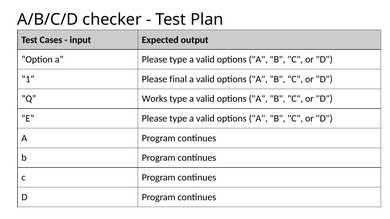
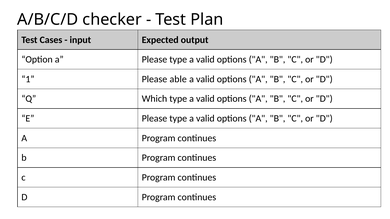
final: final -> able
Works: Works -> Which
